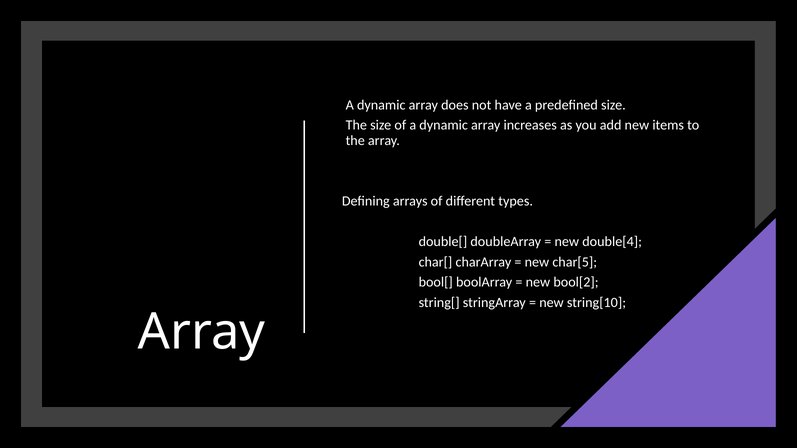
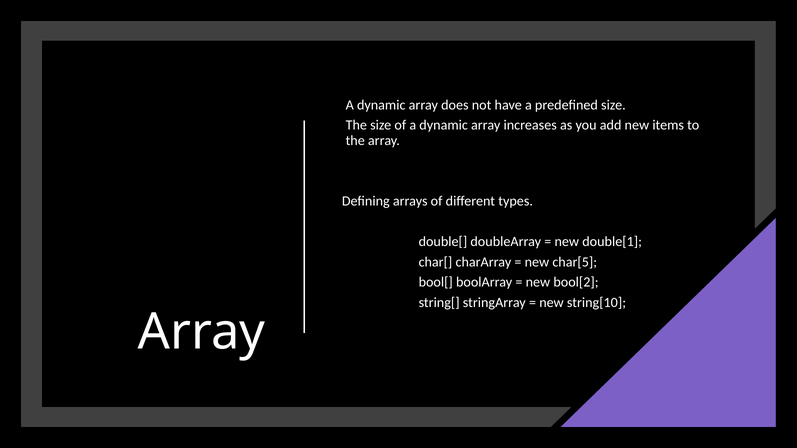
double[4: double[4 -> double[1
